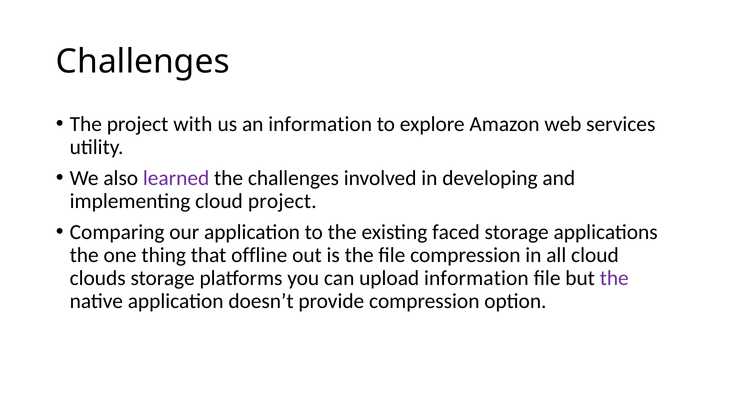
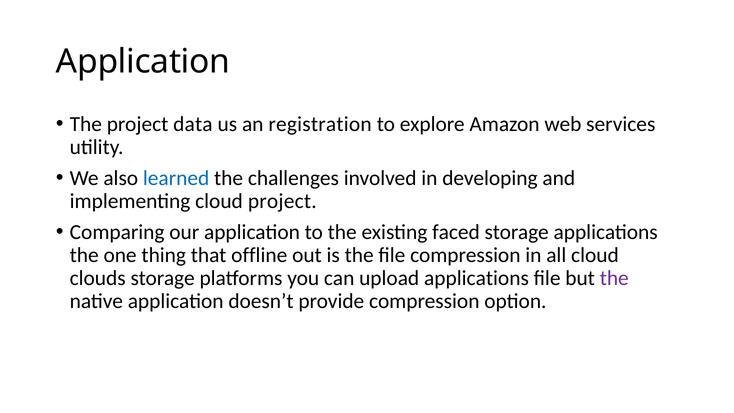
Challenges at (143, 62): Challenges -> Application
with: with -> data
an information: information -> registration
learned colour: purple -> blue
upload information: information -> applications
